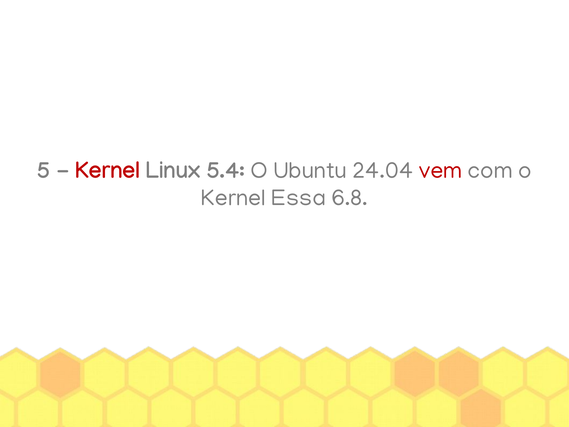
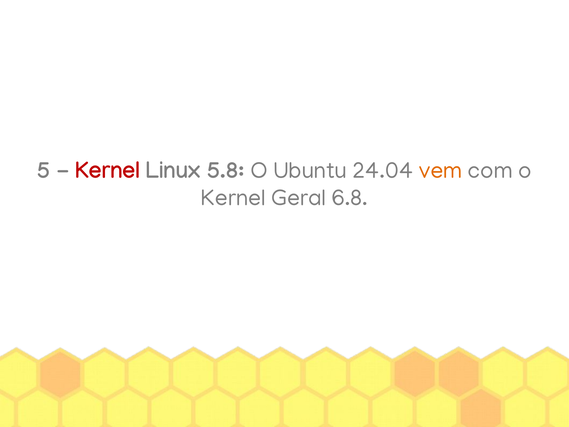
5.4: 5.4 -> 5.8
vem colour: red -> orange
Essa: Essa -> Geral
